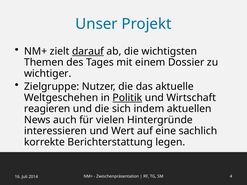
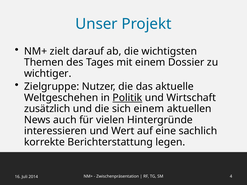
darauf underline: present -> none
reagieren: reagieren -> zusätzlich
sich indem: indem -> einem
